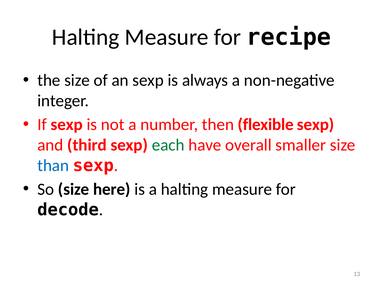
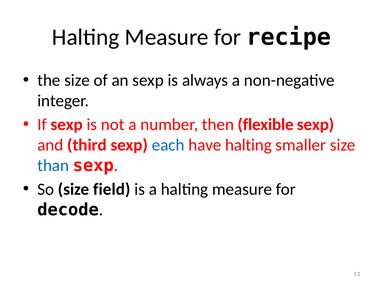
each colour: green -> blue
have overall: overall -> halting
here: here -> field
